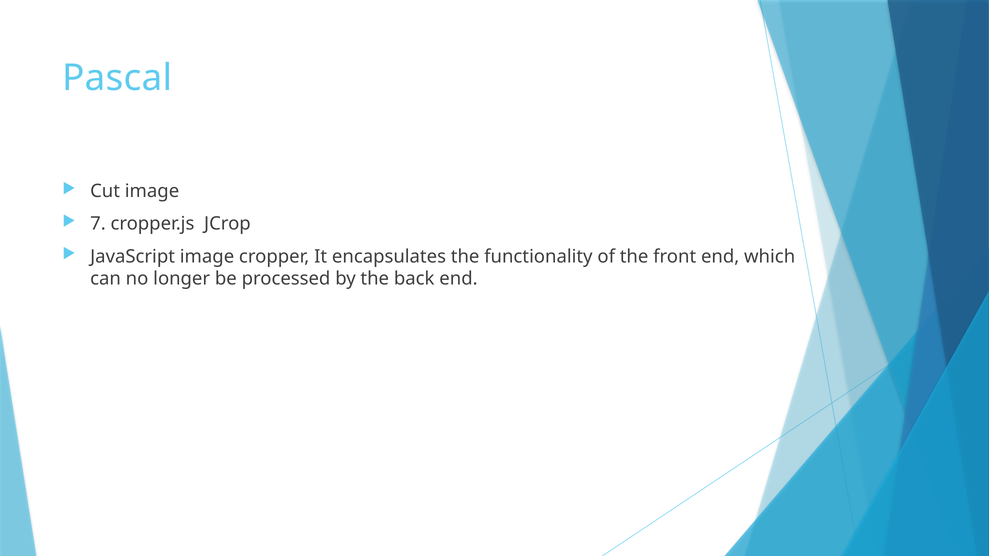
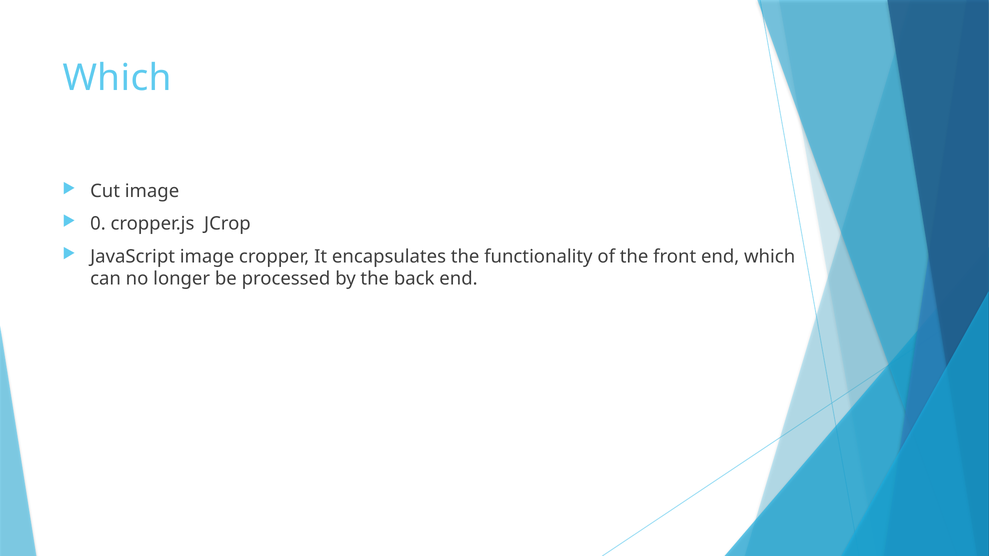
Pascal at (117, 78): Pascal -> Which
7: 7 -> 0
